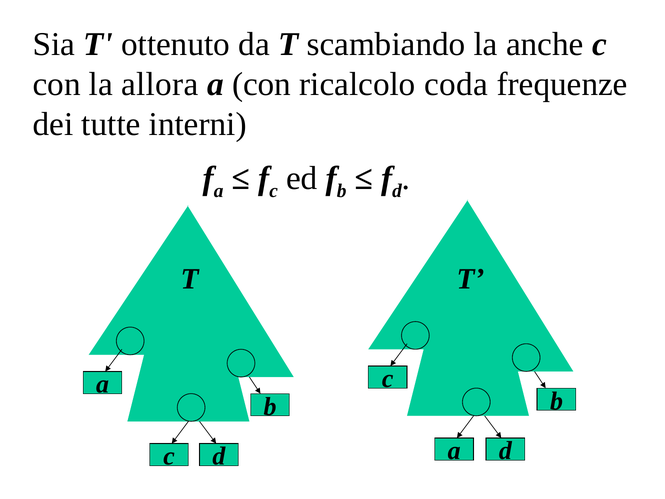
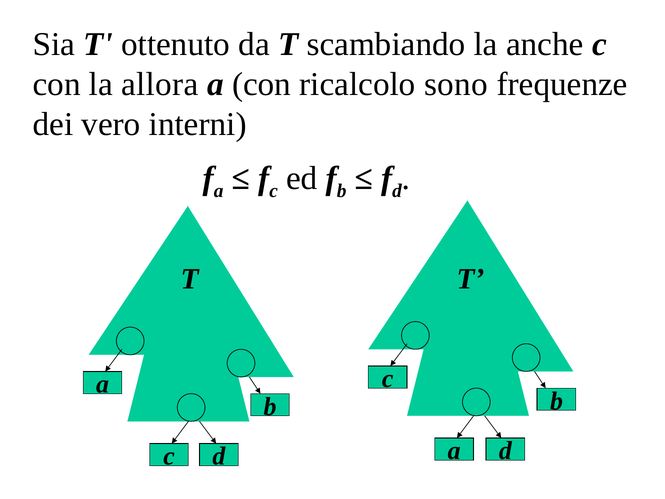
coda: coda -> sono
tutte: tutte -> vero
